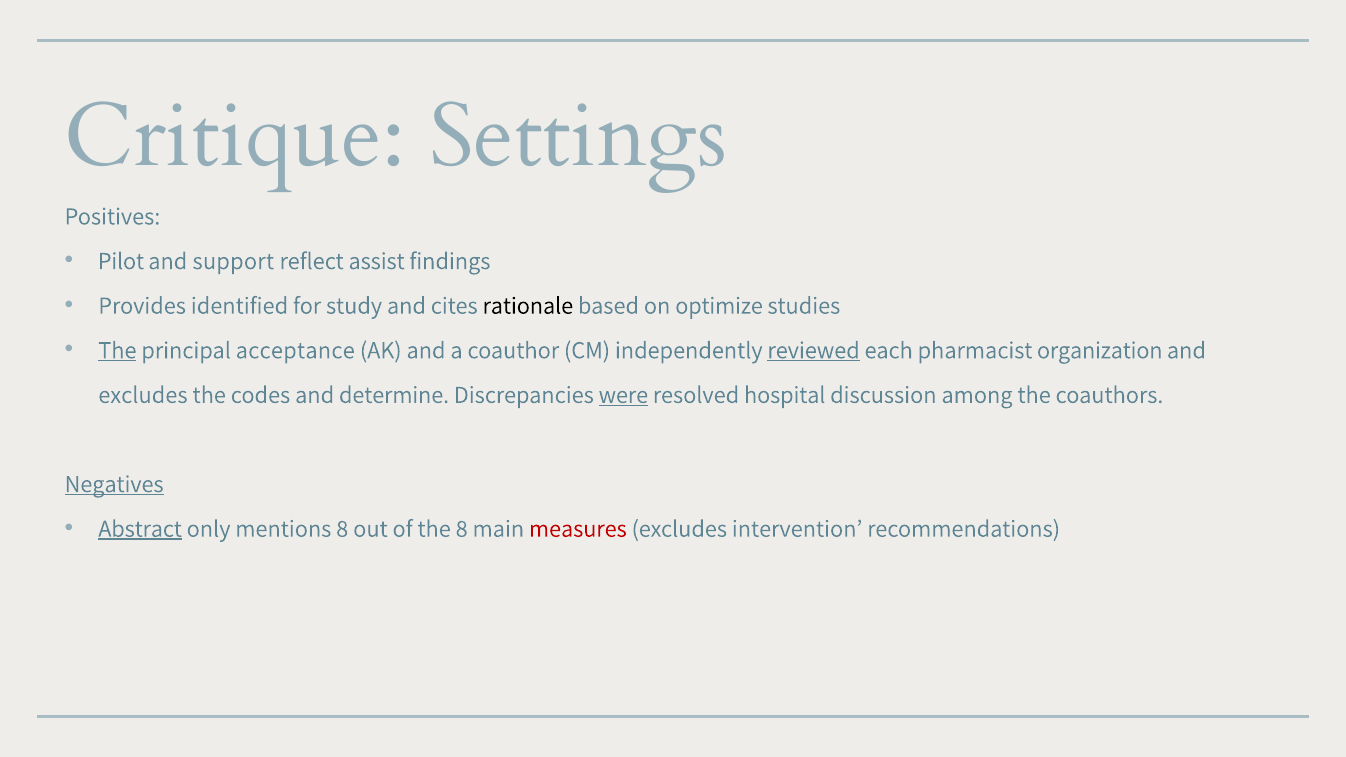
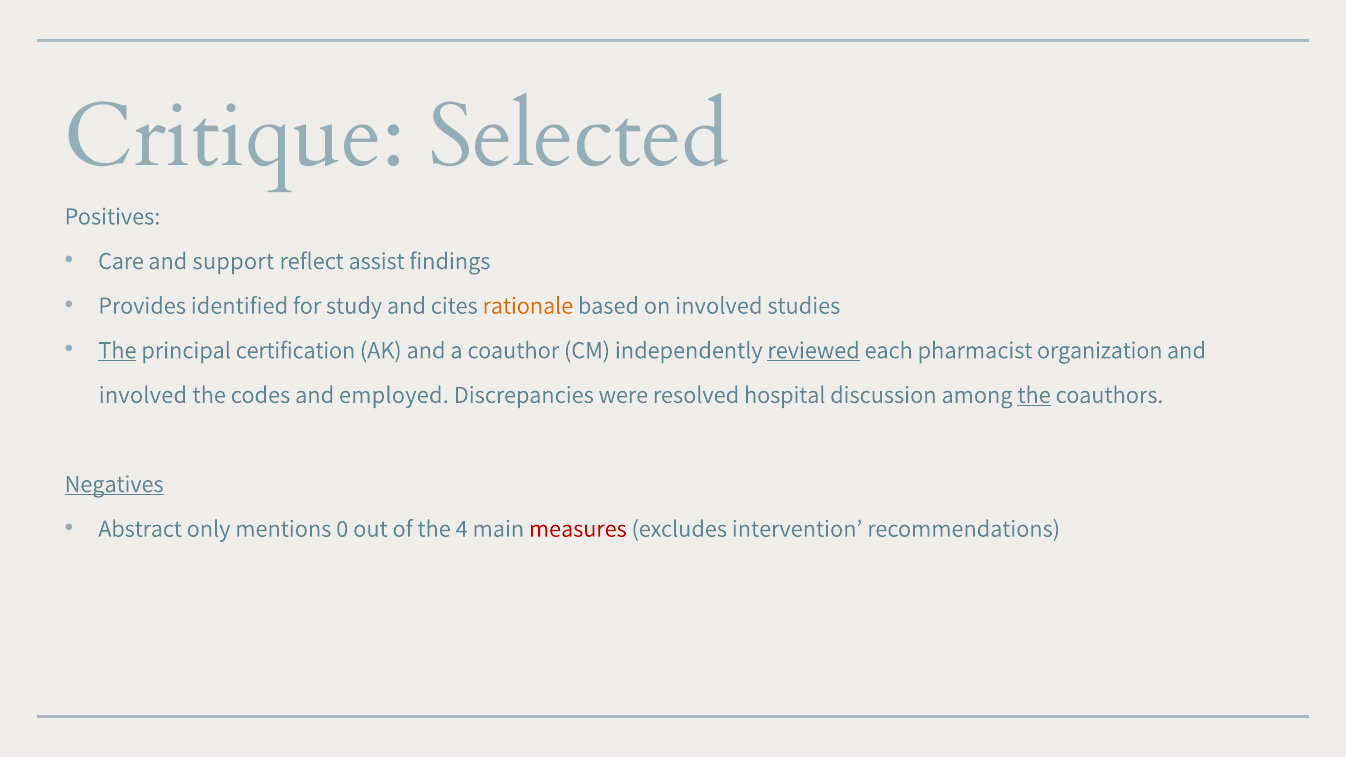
Settings: Settings -> Selected
Pilot: Pilot -> Care
rationale colour: black -> orange
on optimize: optimize -> involved
acceptance: acceptance -> certification
excludes at (143, 395): excludes -> involved
determine: determine -> employed
were underline: present -> none
the at (1034, 395) underline: none -> present
Abstract underline: present -> none
mentions 8: 8 -> 0
the 8: 8 -> 4
